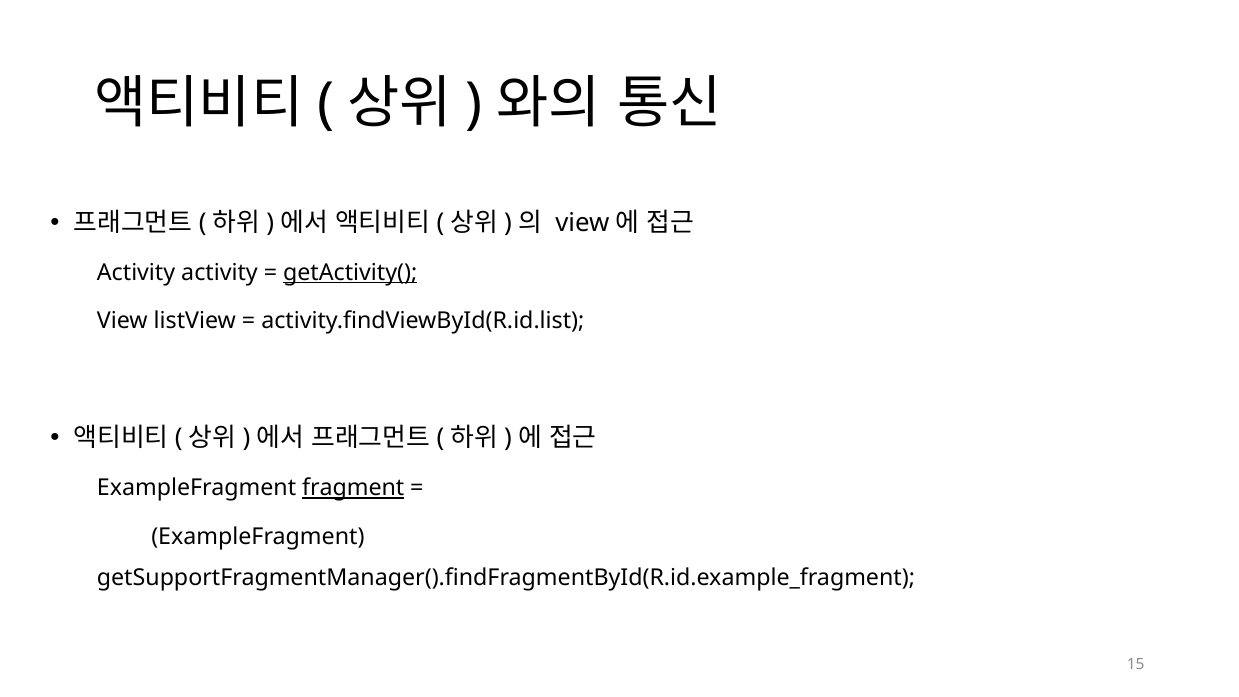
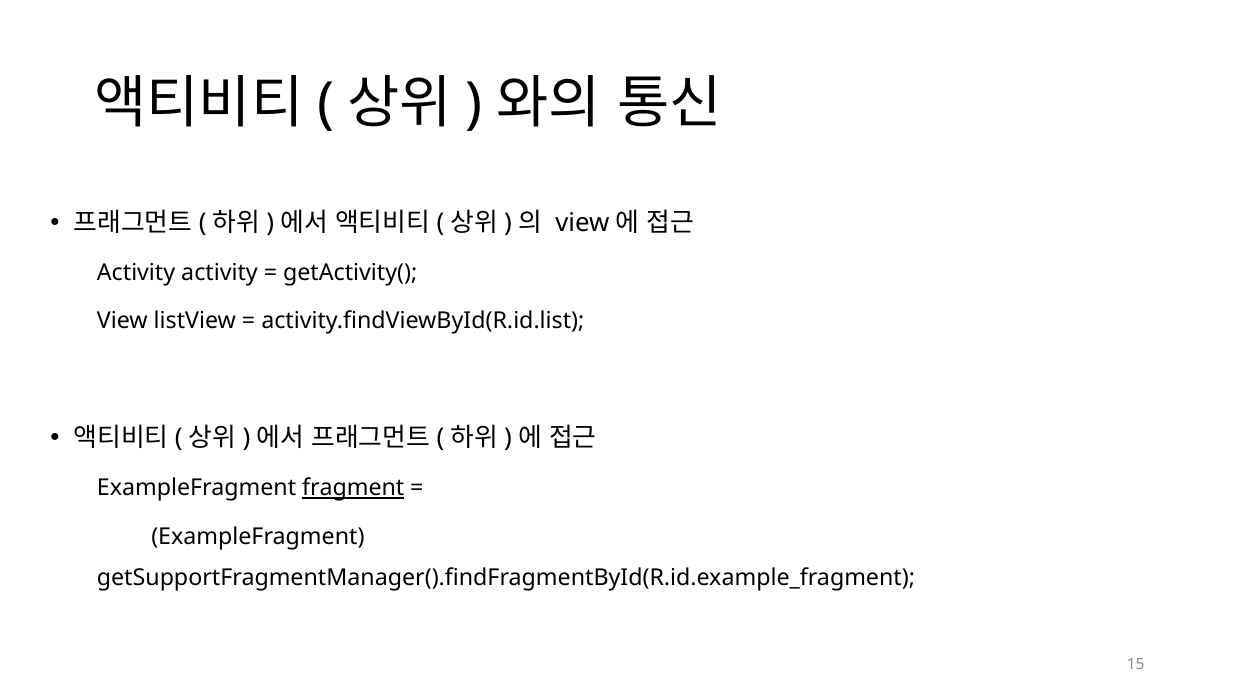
getActivity( underline: present -> none
